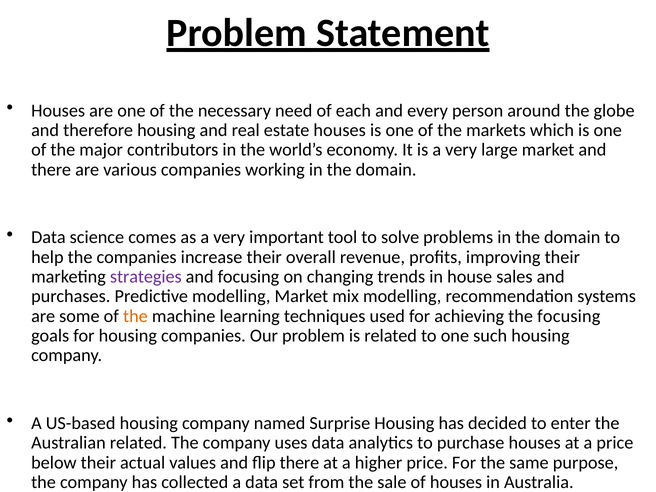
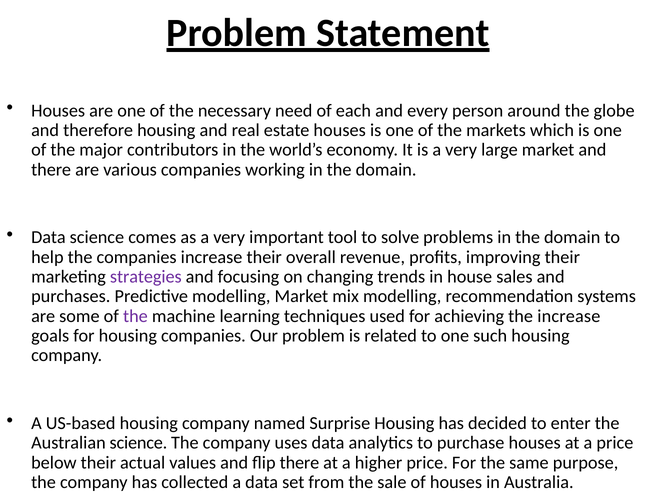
the at (135, 316) colour: orange -> purple
the focusing: focusing -> increase
Australian related: related -> science
